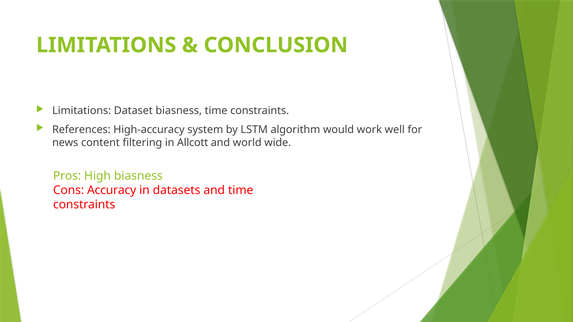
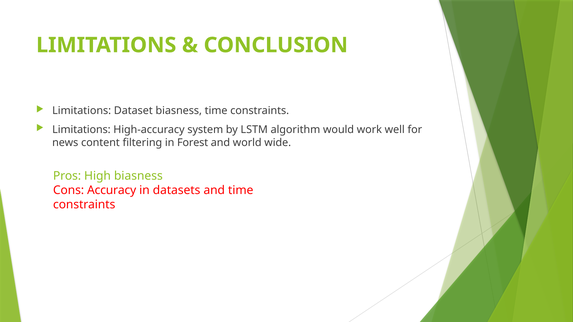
References at (81, 130): References -> Limitations
Allcott: Allcott -> Forest
